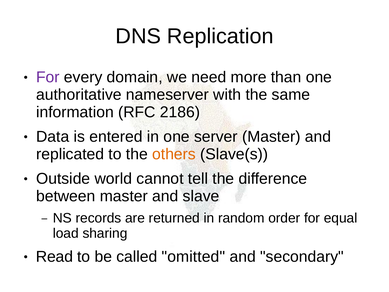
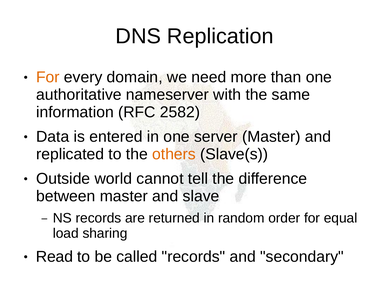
For at (48, 77) colour: purple -> orange
2186: 2186 -> 2582
called omitted: omitted -> records
